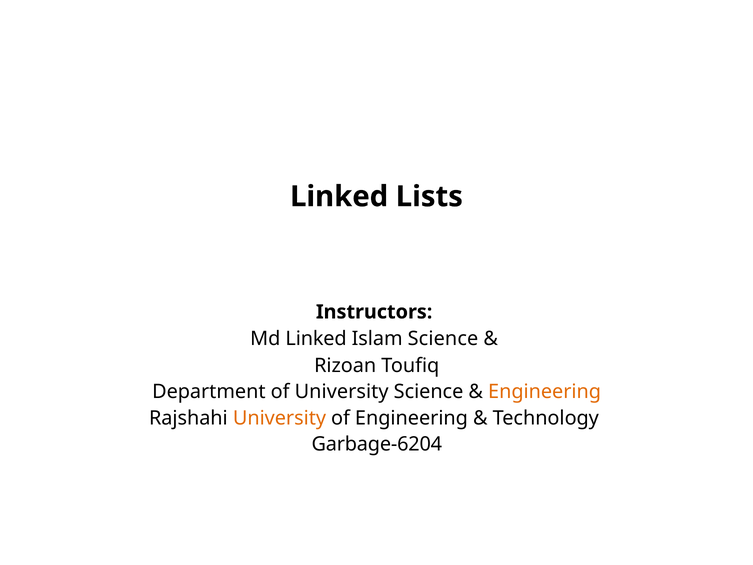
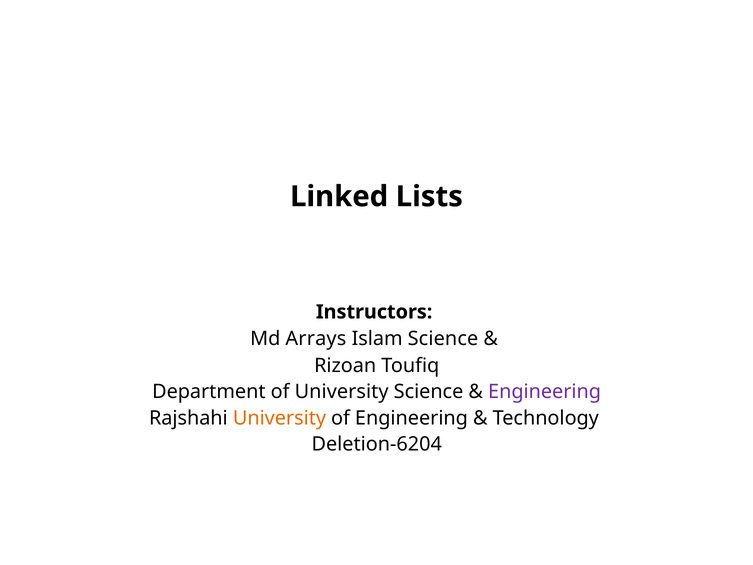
Md Linked: Linked -> Arrays
Engineering at (545, 392) colour: orange -> purple
Garbage-6204: Garbage-6204 -> Deletion-6204
